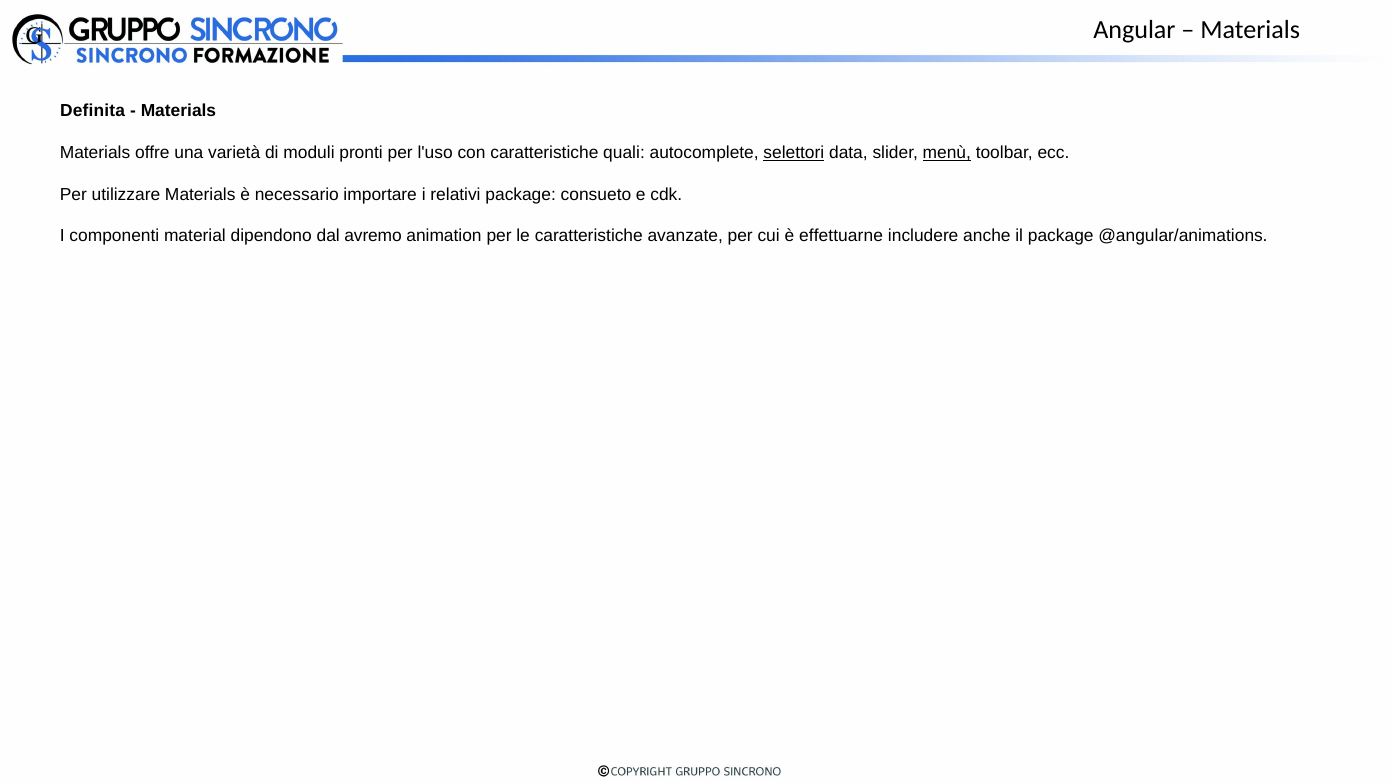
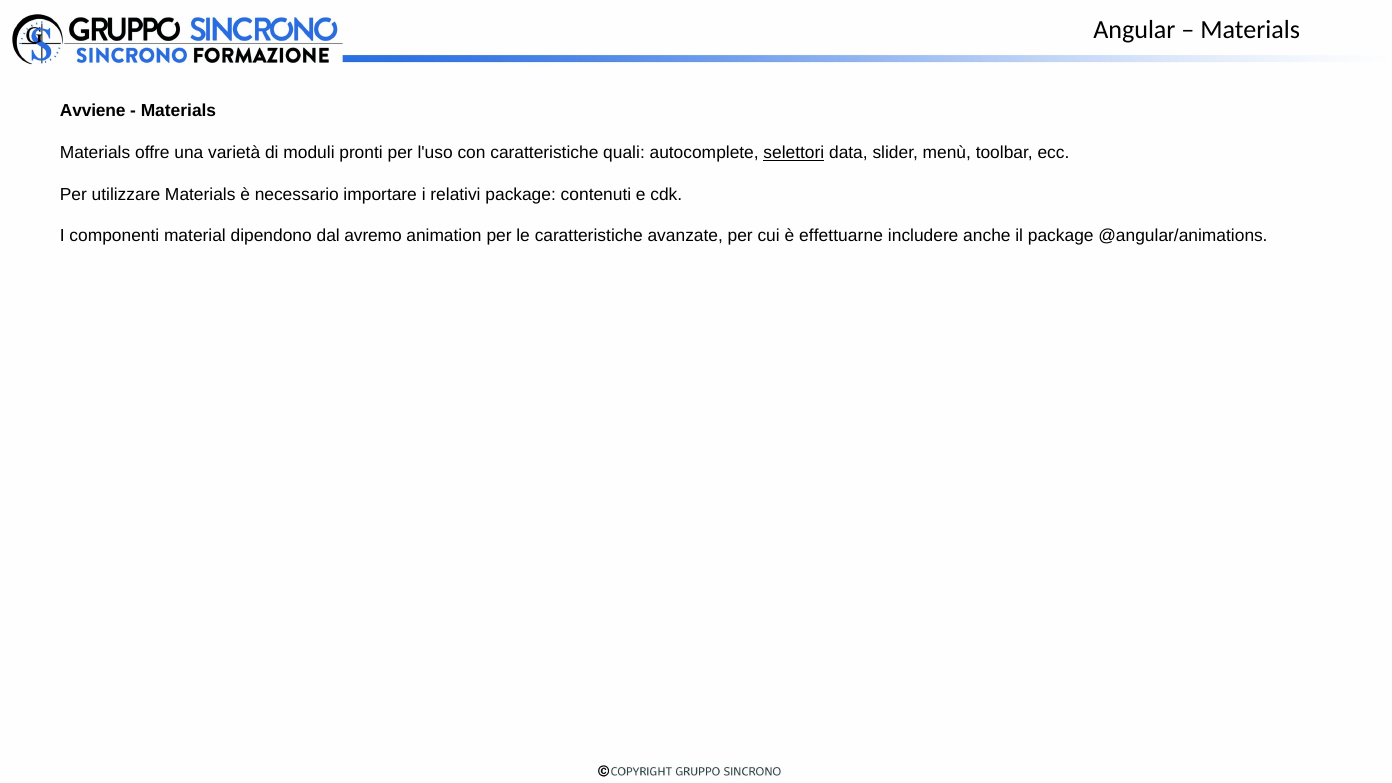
Definita: Definita -> Avviene
menù underline: present -> none
consueto: consueto -> contenuti
